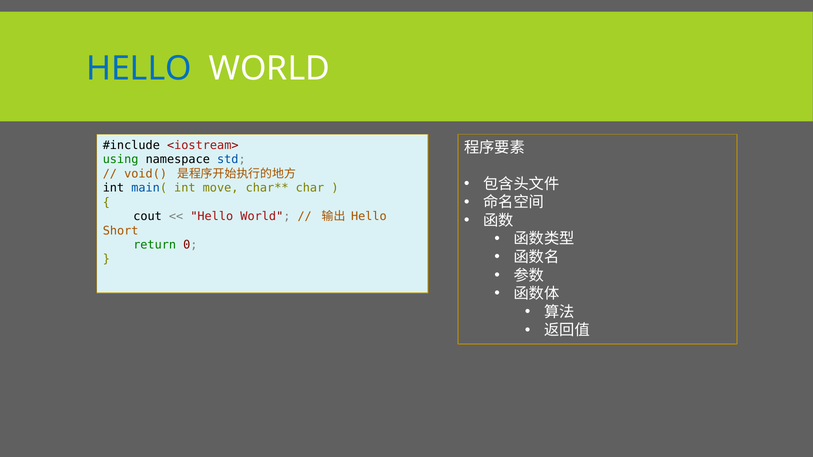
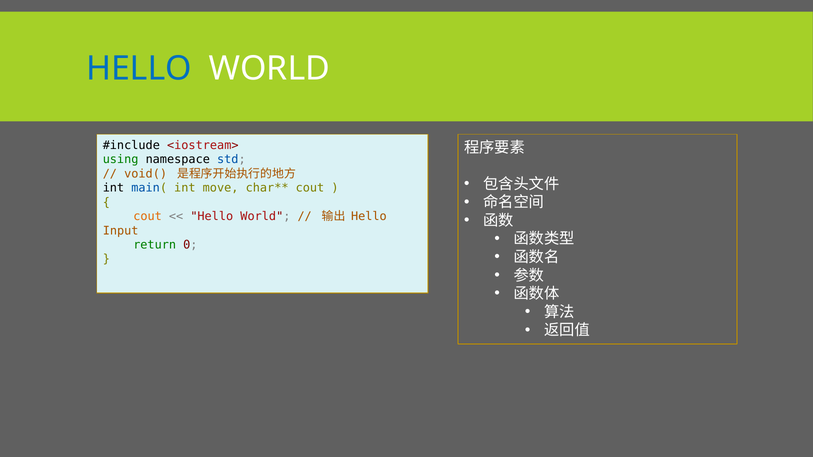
char at (310, 188): char -> cout
cout at (148, 217) colour: black -> orange
Short: Short -> Input
